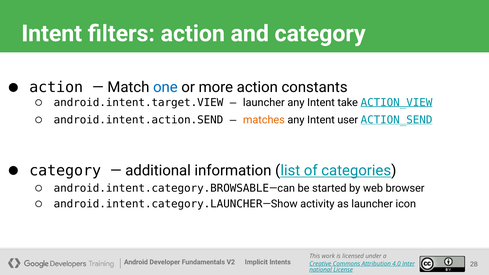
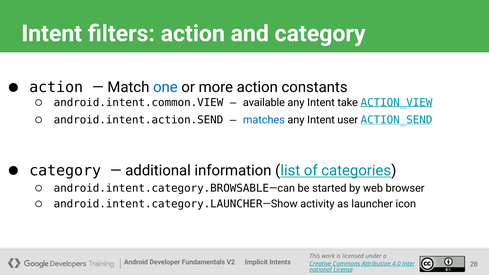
android.intent.target.VIEW: android.intent.target.VIEW -> android.intent.common.VIEW
launcher at (264, 102): launcher -> available
matches colour: orange -> blue
